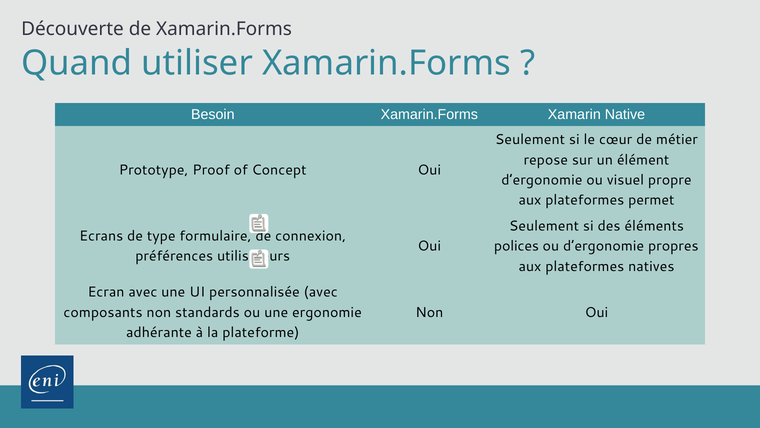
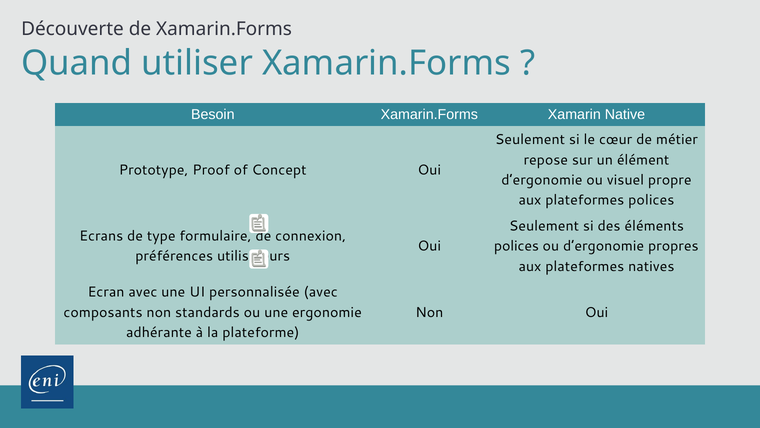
plateformes permet: permet -> polices
